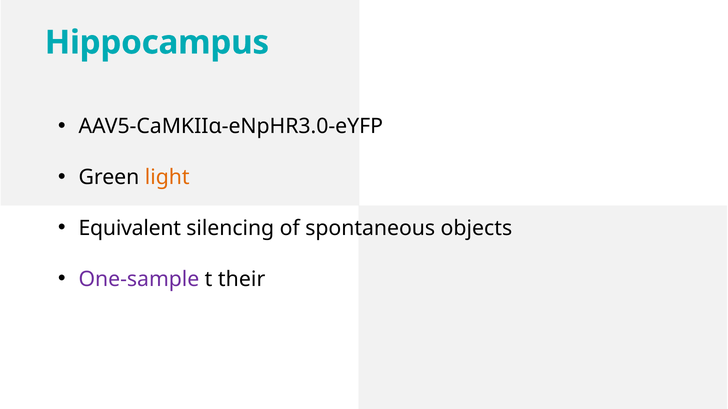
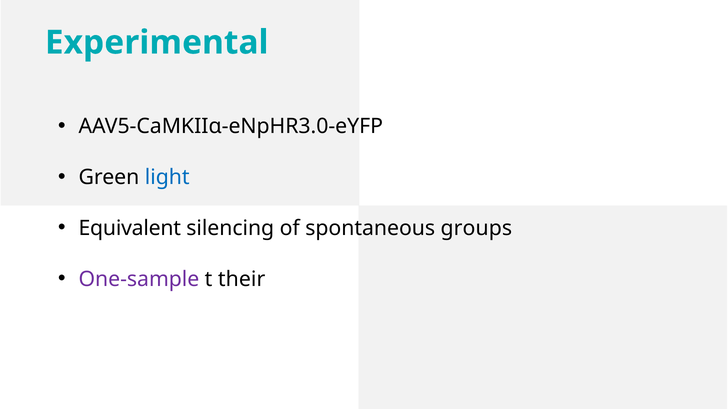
Hippocampus: Hippocampus -> Experimental
light colour: orange -> blue
objects: objects -> groups
